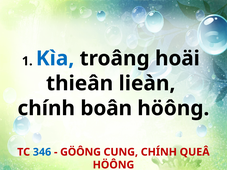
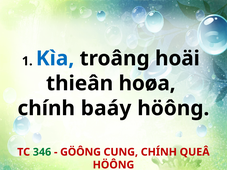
lieàn: lieàn -> hoøa
boân: boân -> baáy
346 colour: blue -> green
